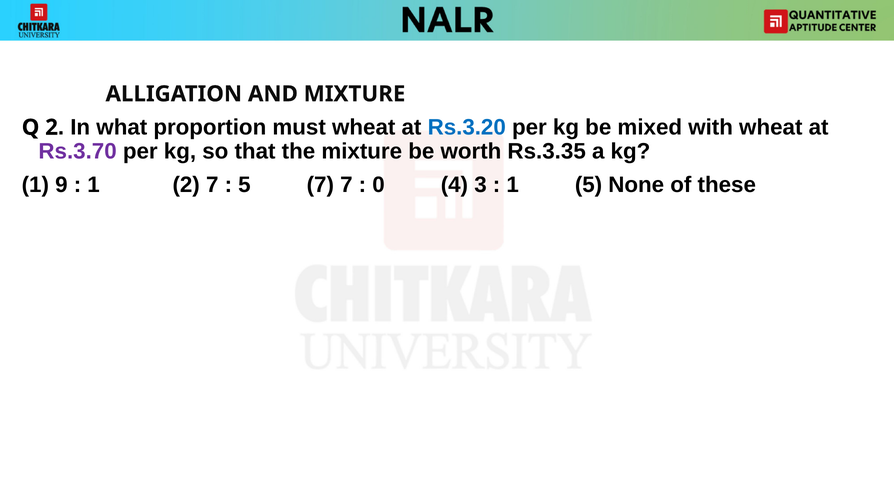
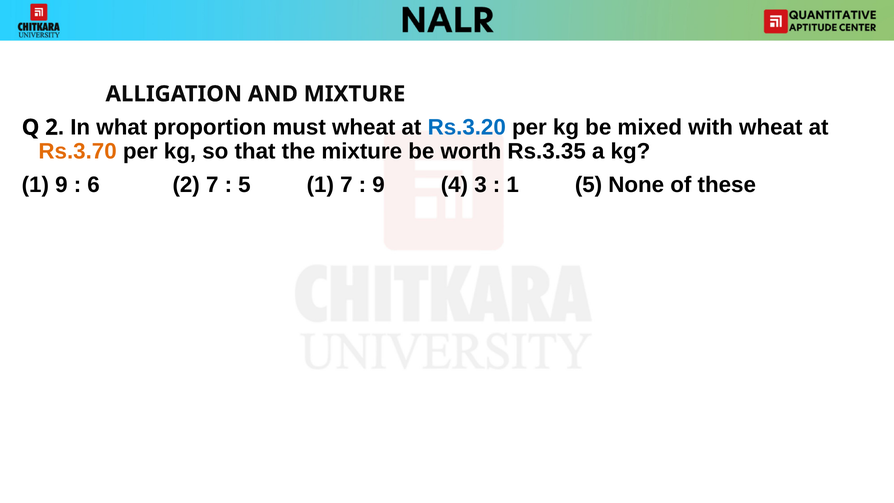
Rs.3.70 colour: purple -> orange
1 at (94, 185): 1 -> 6
5 7: 7 -> 1
0 at (379, 185): 0 -> 9
